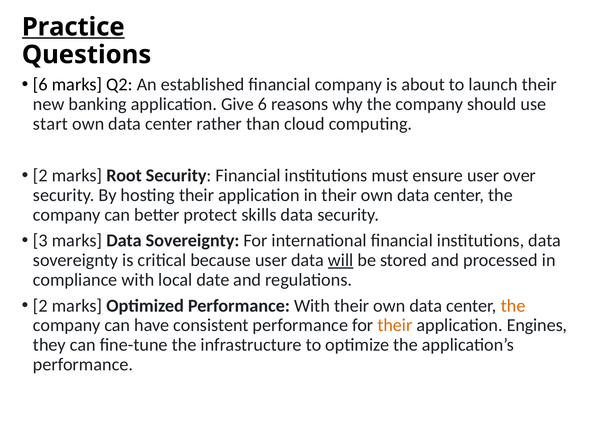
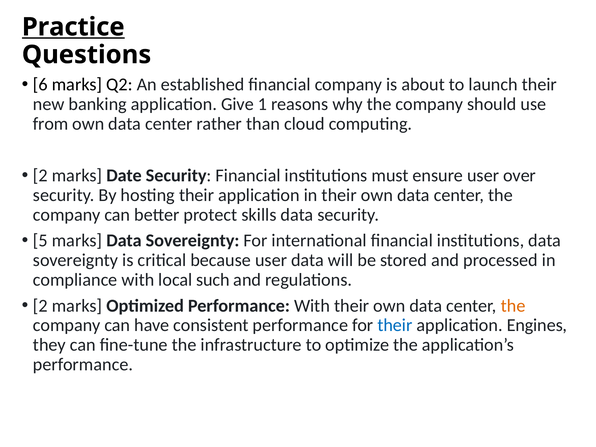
Give 6: 6 -> 1
start: start -> from
Root: Root -> Date
3: 3 -> 5
will underline: present -> none
date: date -> such
their at (395, 325) colour: orange -> blue
